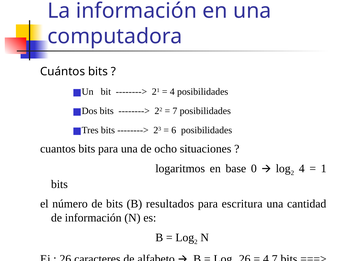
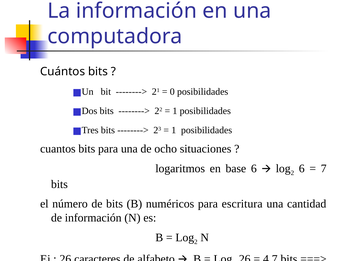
4 at (172, 92): 4 -> 0
7 at (175, 111): 7 -> 1
6 at (174, 130): 6 -> 1
base 0: 0 -> 6
2 4: 4 -> 6
1: 1 -> 7
resultados: resultados -> numéricos
